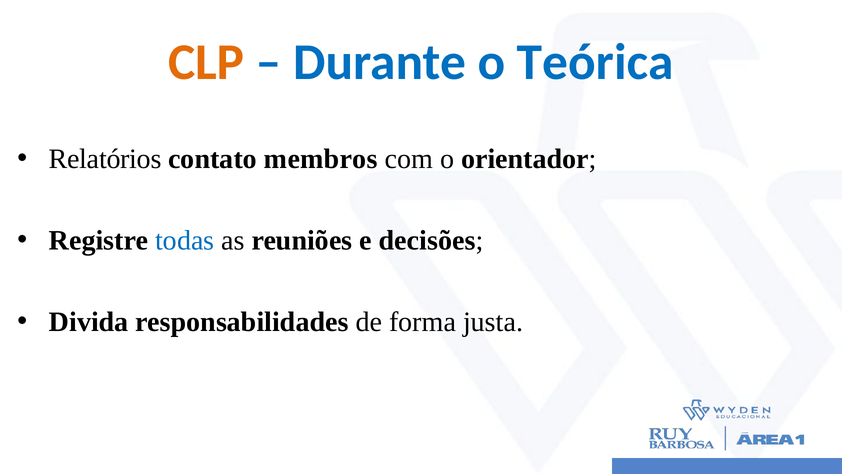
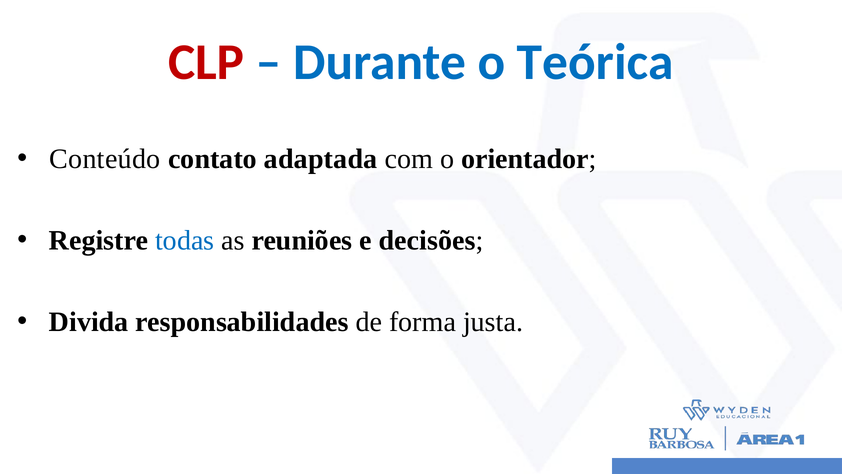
CLP colour: orange -> red
Relatórios: Relatórios -> Conteúdo
membros: membros -> adaptada
